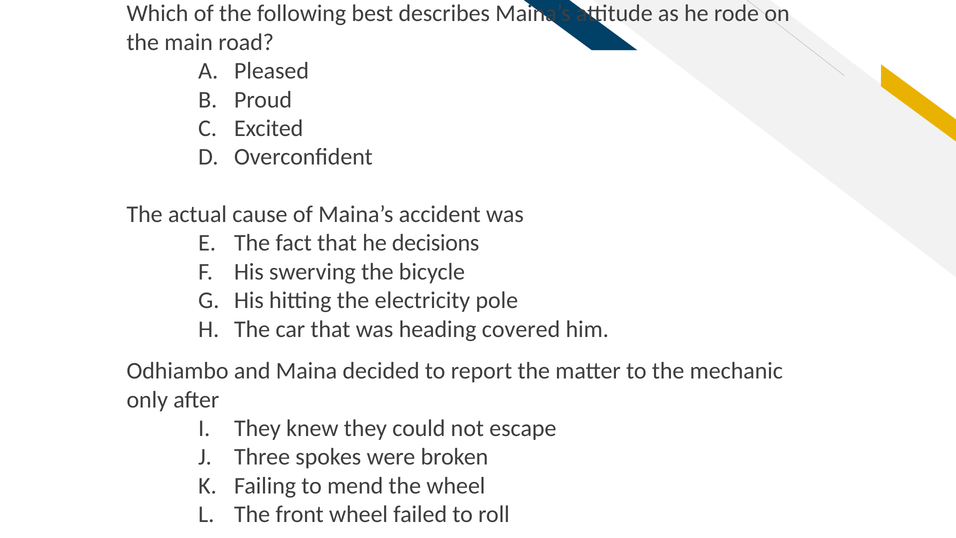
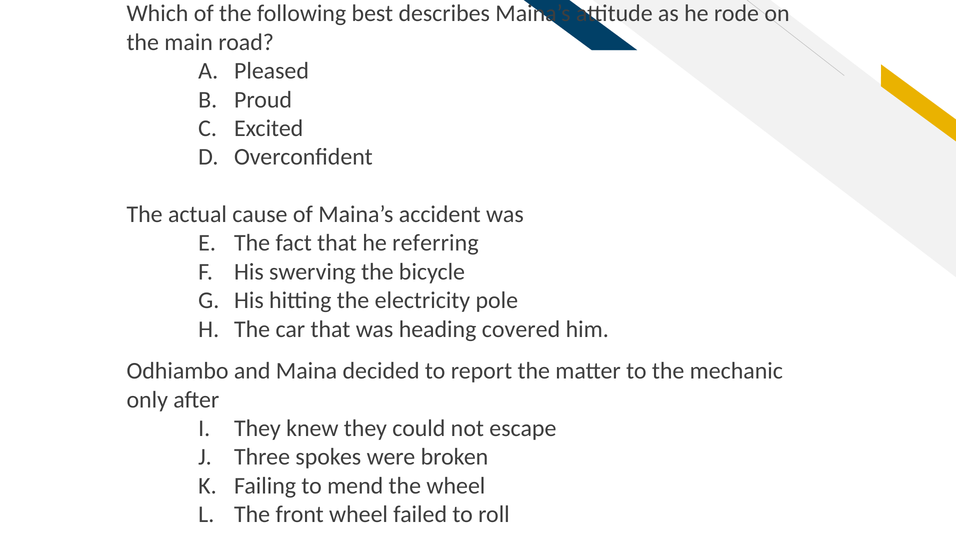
decisions: decisions -> referring
